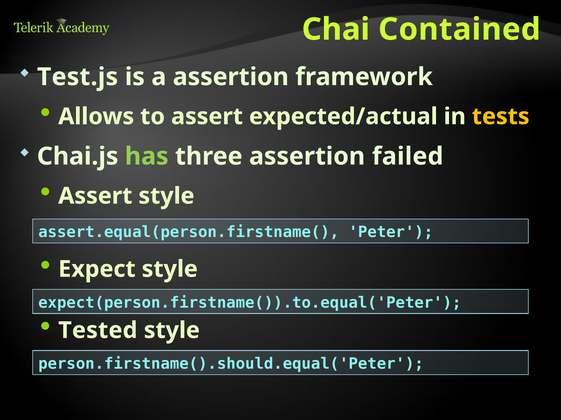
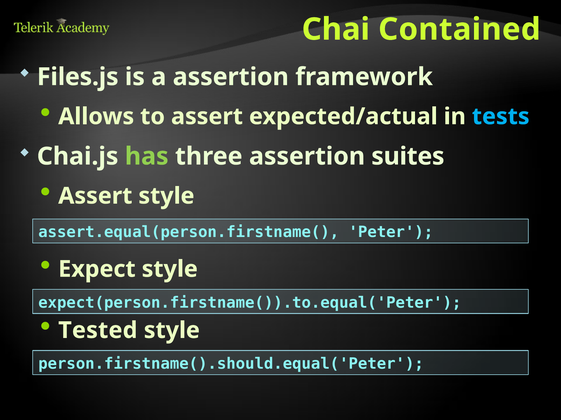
Test.js: Test.js -> Files.js
tests colour: yellow -> light blue
failed: failed -> suites
